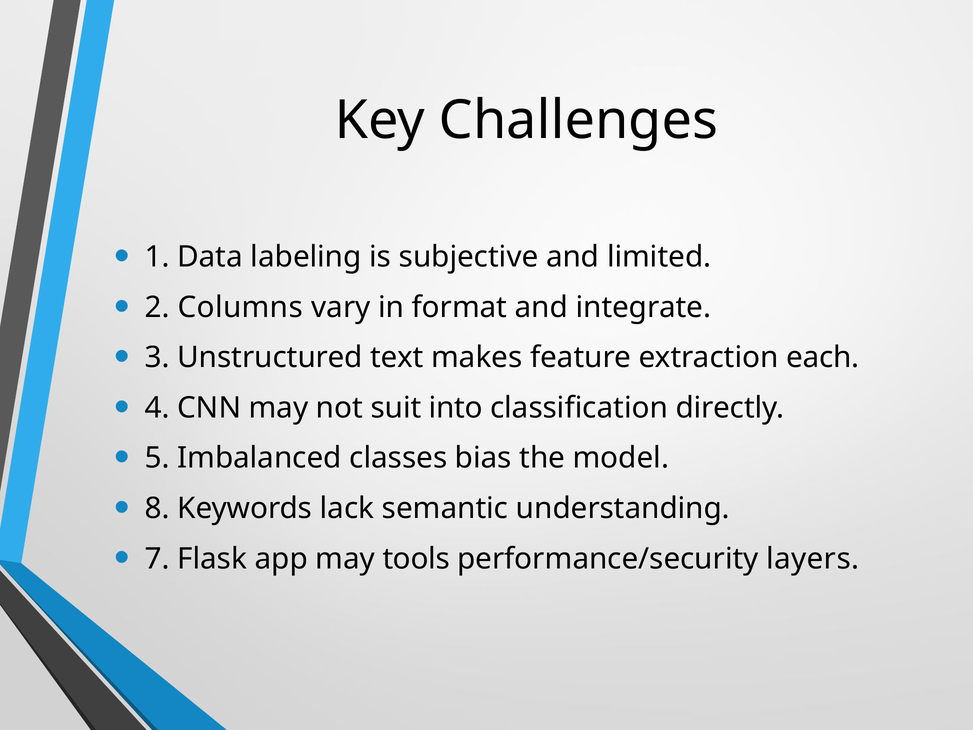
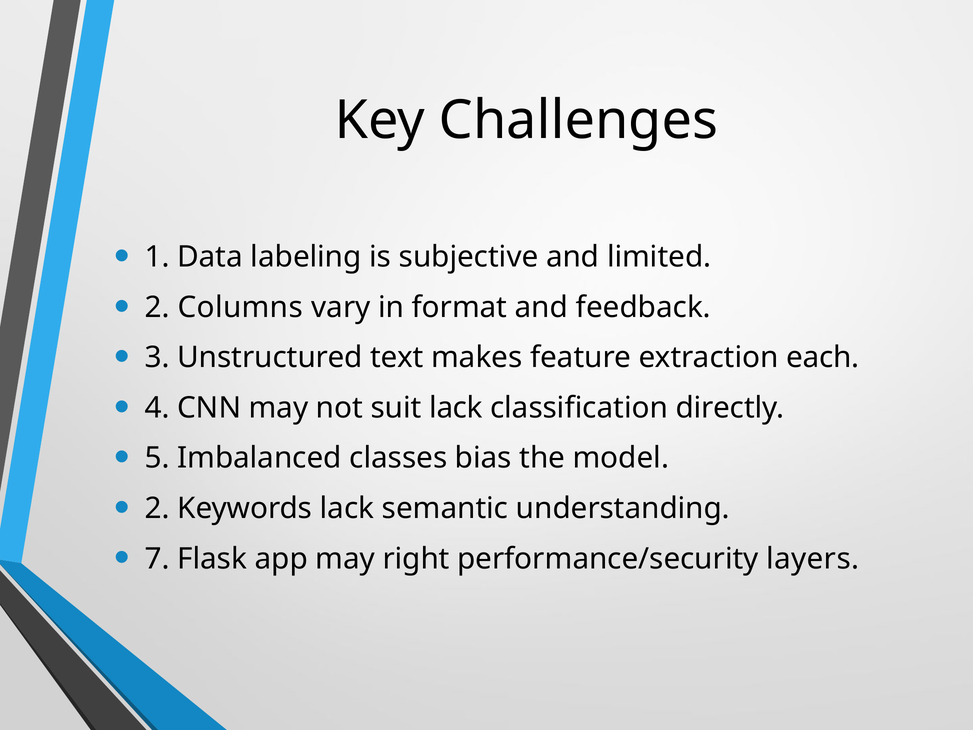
integrate: integrate -> feedback
suit into: into -> lack
8 at (157, 508): 8 -> 2
tools: tools -> right
